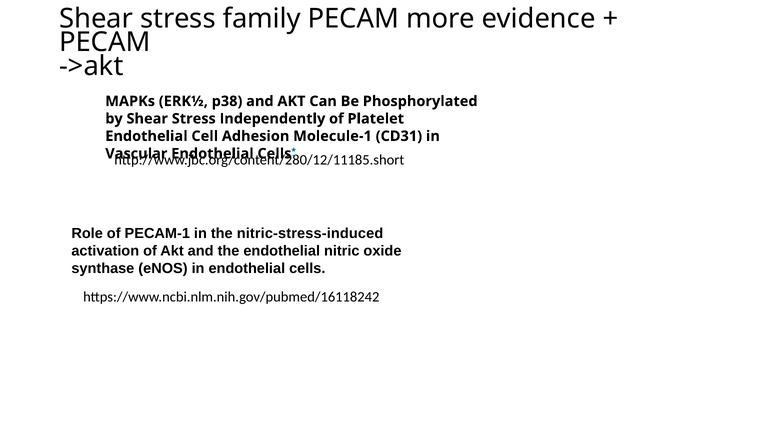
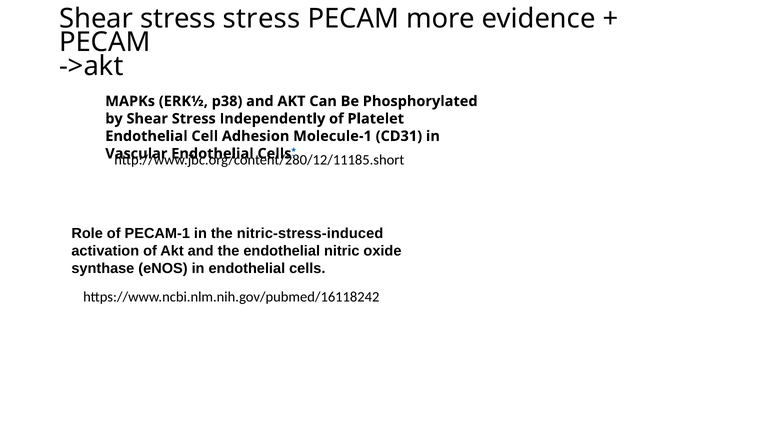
stress family: family -> stress
